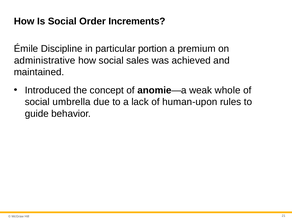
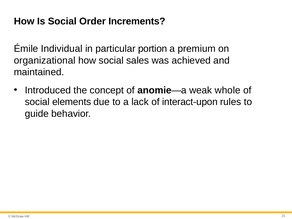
Discipline: Discipline -> Individual
administrative: administrative -> organizational
umbrella: umbrella -> elements
human-upon: human-upon -> interact-upon
